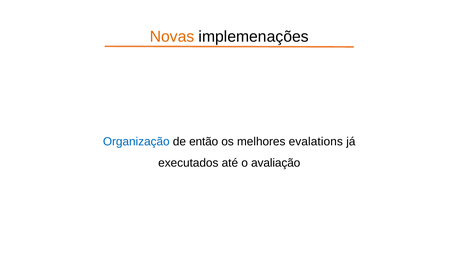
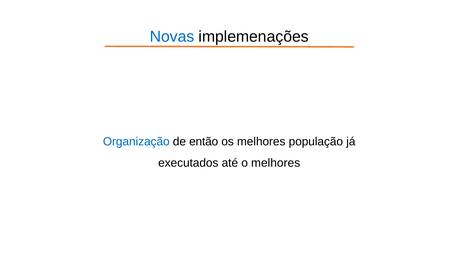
Novas colour: orange -> blue
evalations: evalations -> população
o avaliação: avaliação -> melhores
